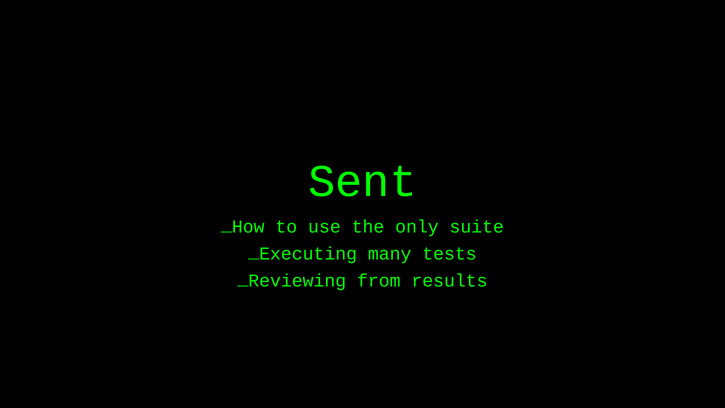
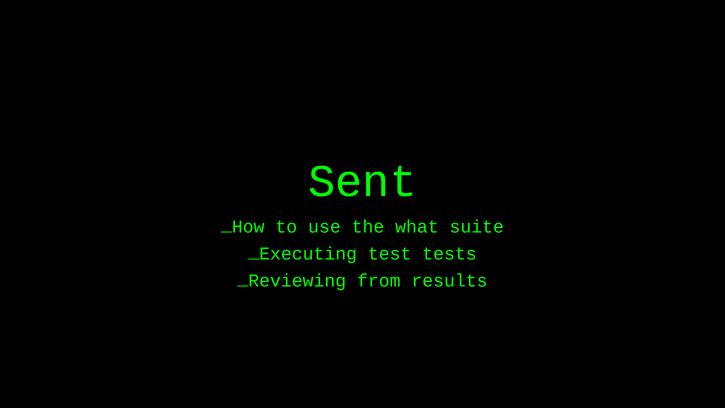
only: only -> what
many: many -> test
